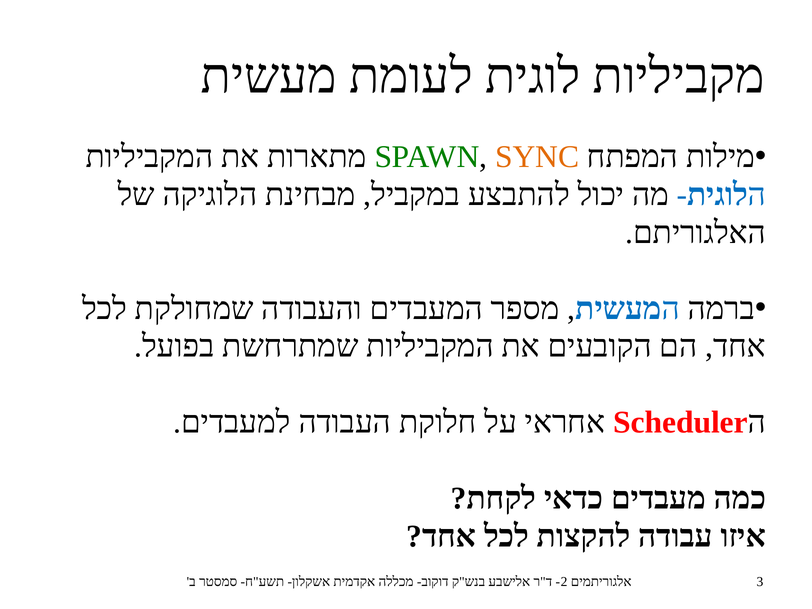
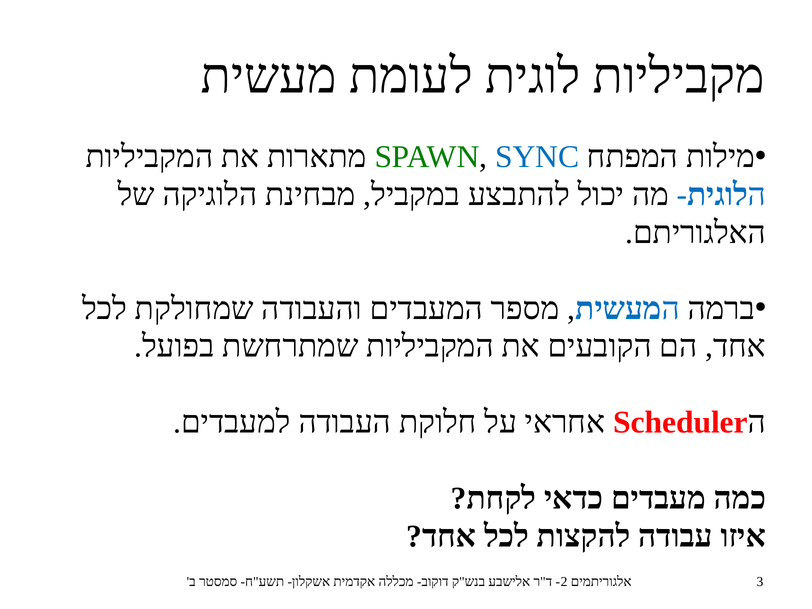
SYNC colour: orange -> blue
